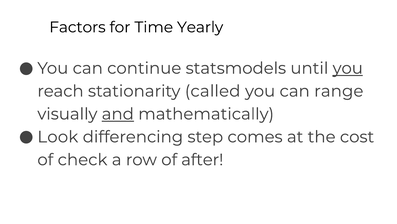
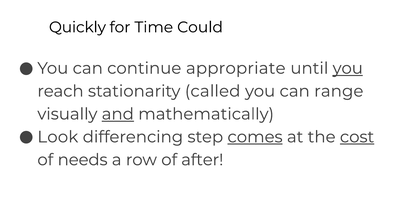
Factors: Factors -> Quickly
Yearly: Yearly -> Could
statsmodels: statsmodels -> appropriate
comes underline: none -> present
cost underline: none -> present
check: check -> needs
